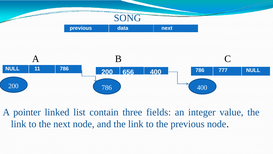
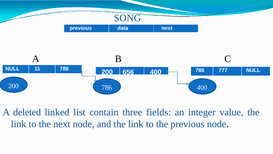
pointer: pointer -> deleted
